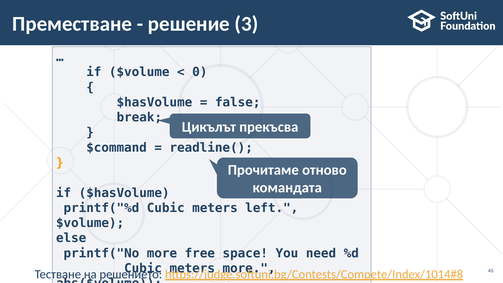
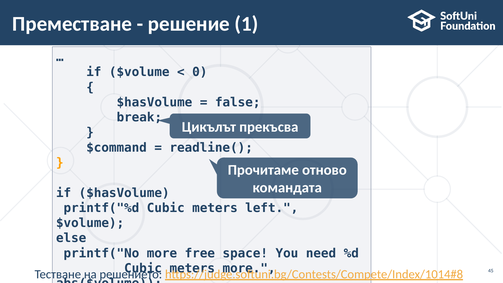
3: 3 -> 1
